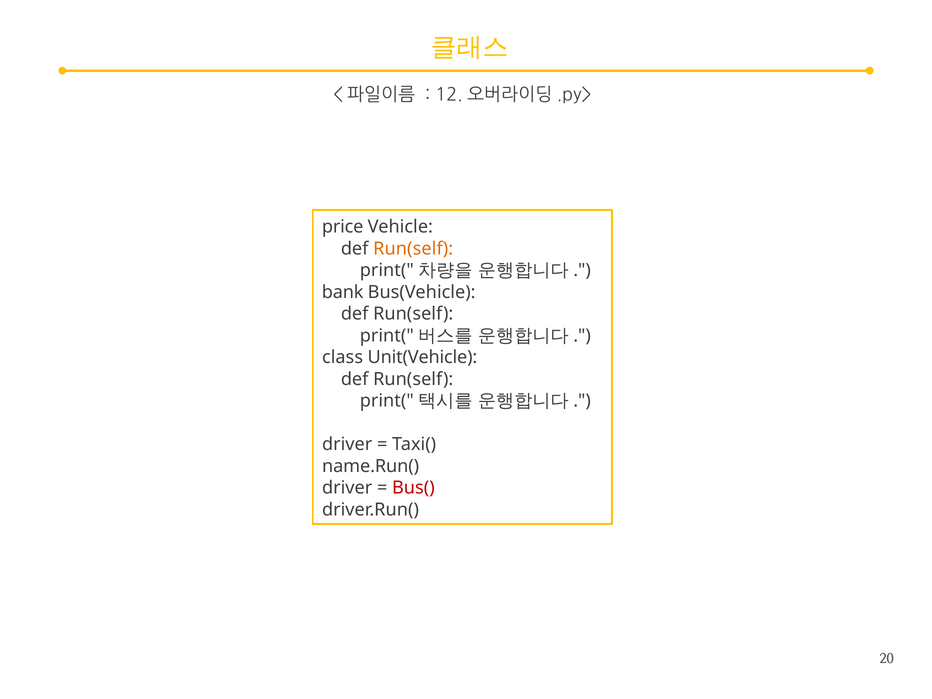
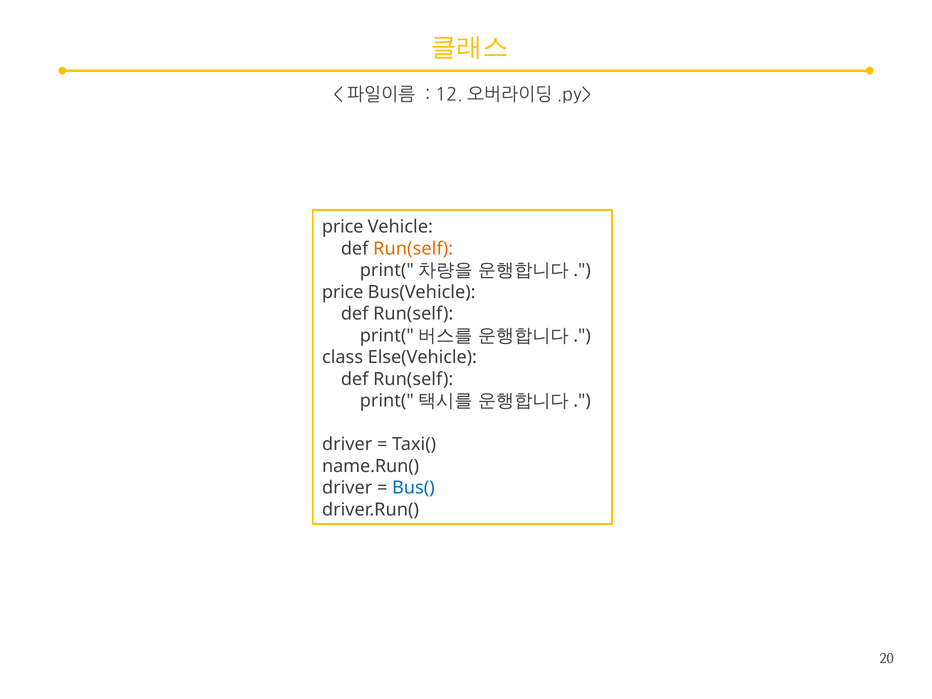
bank at (343, 292): bank -> price
Unit(Vehicle: Unit(Vehicle -> Else(Vehicle
Bus( colour: red -> blue
